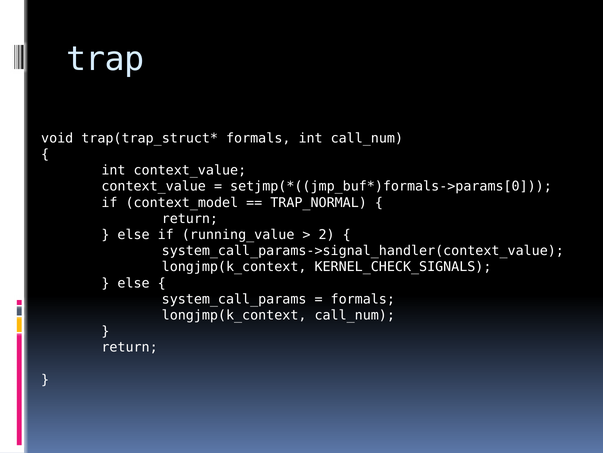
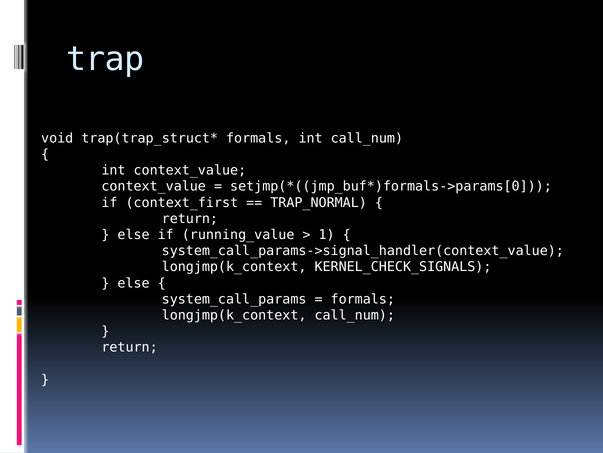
context_model: context_model -> context_first
2: 2 -> 1
